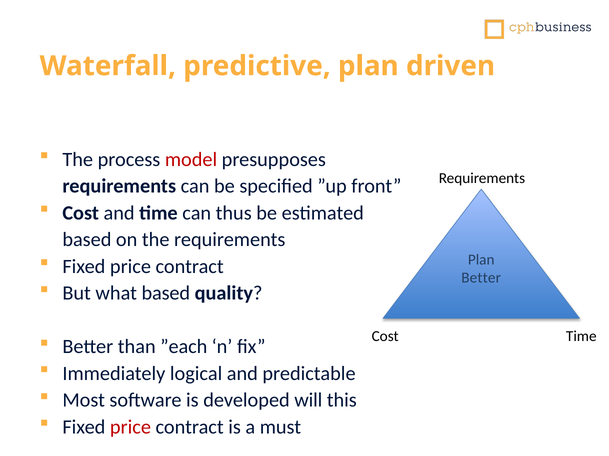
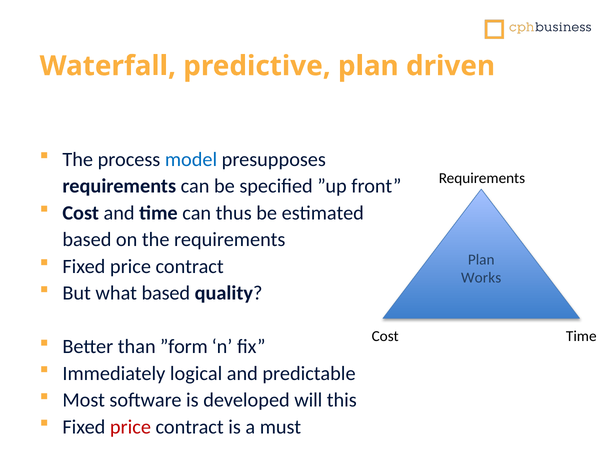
model colour: red -> blue
Better at (481, 278): Better -> Works
”each: ”each -> ”form
